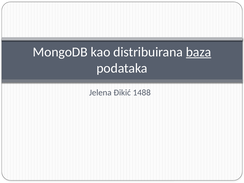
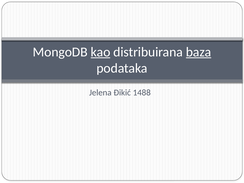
kao underline: none -> present
